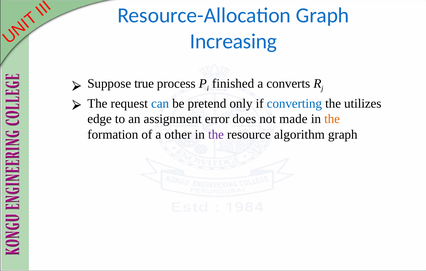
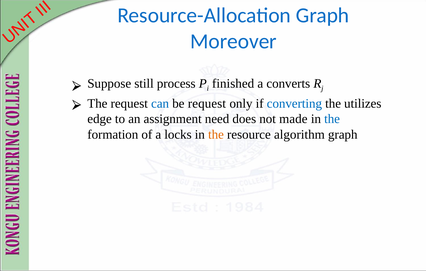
Increasing: Increasing -> Moreover
true: true -> still
be pretend: pretend -> request
error: error -> need
the at (332, 119) colour: orange -> blue
other: other -> locks
the at (216, 135) colour: purple -> orange
